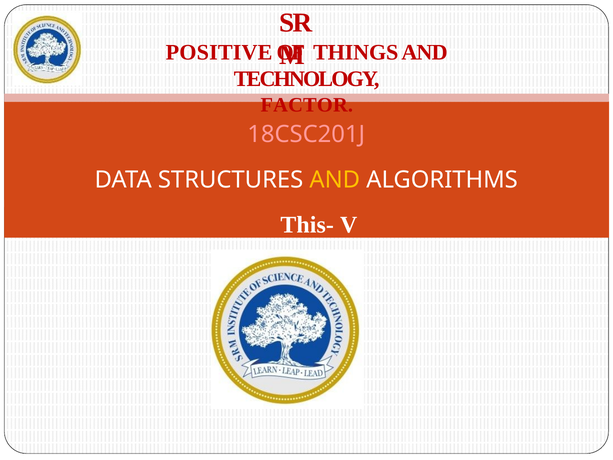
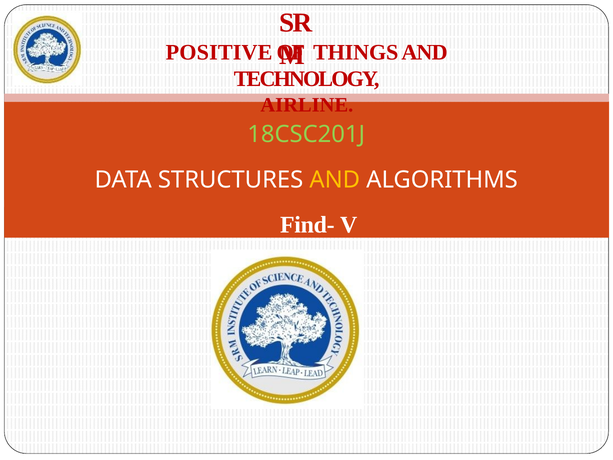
FACTOR: FACTOR -> AIRLINE
18CSC201J colour: pink -> light green
This-: This- -> Find-
